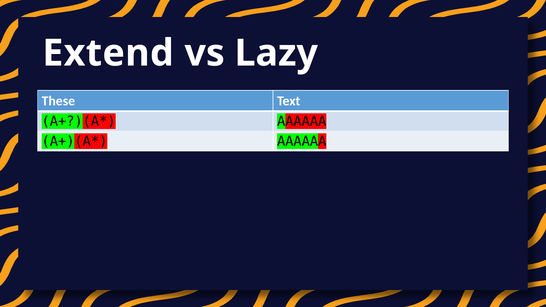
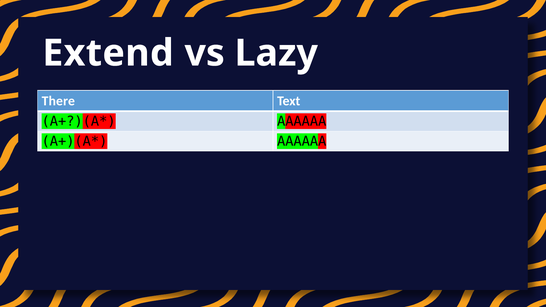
These: These -> There
